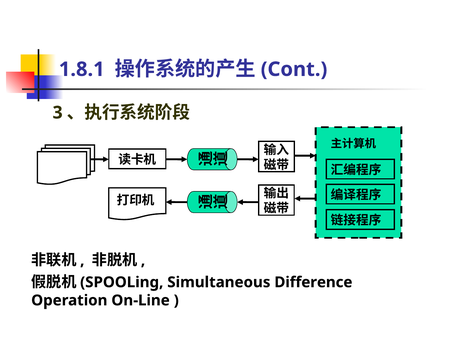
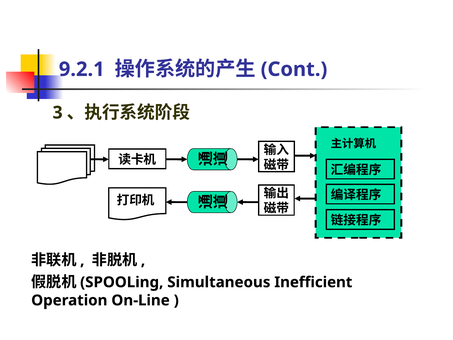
1.8.1: 1.8.1 -> 9.2.1
Difference: Difference -> Inefficient
